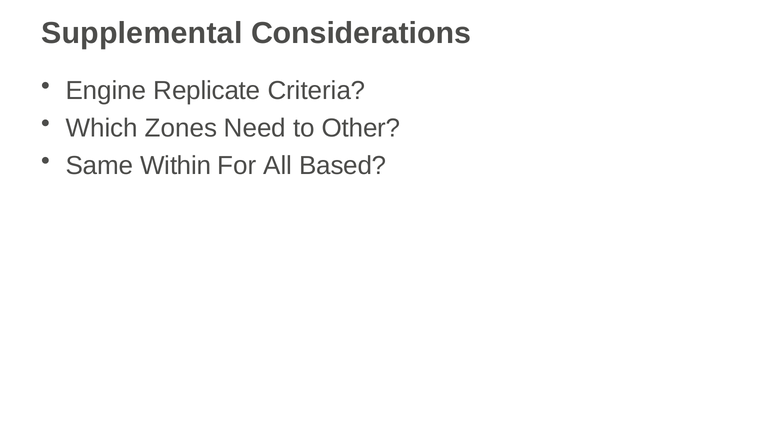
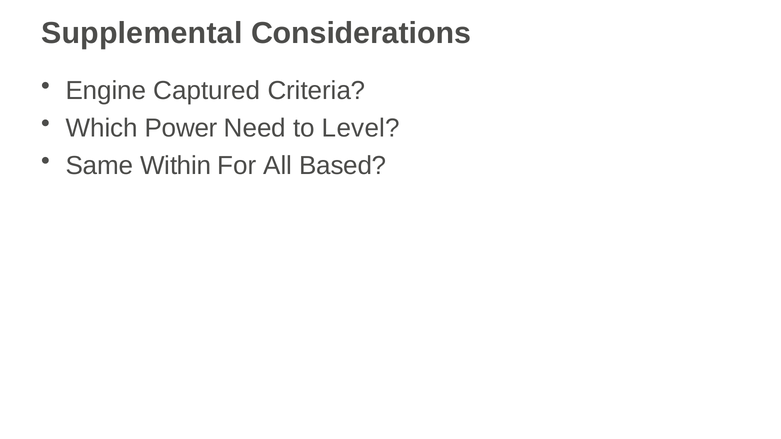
Replicate: Replicate -> Captured
Zones: Zones -> Power
Other: Other -> Level
